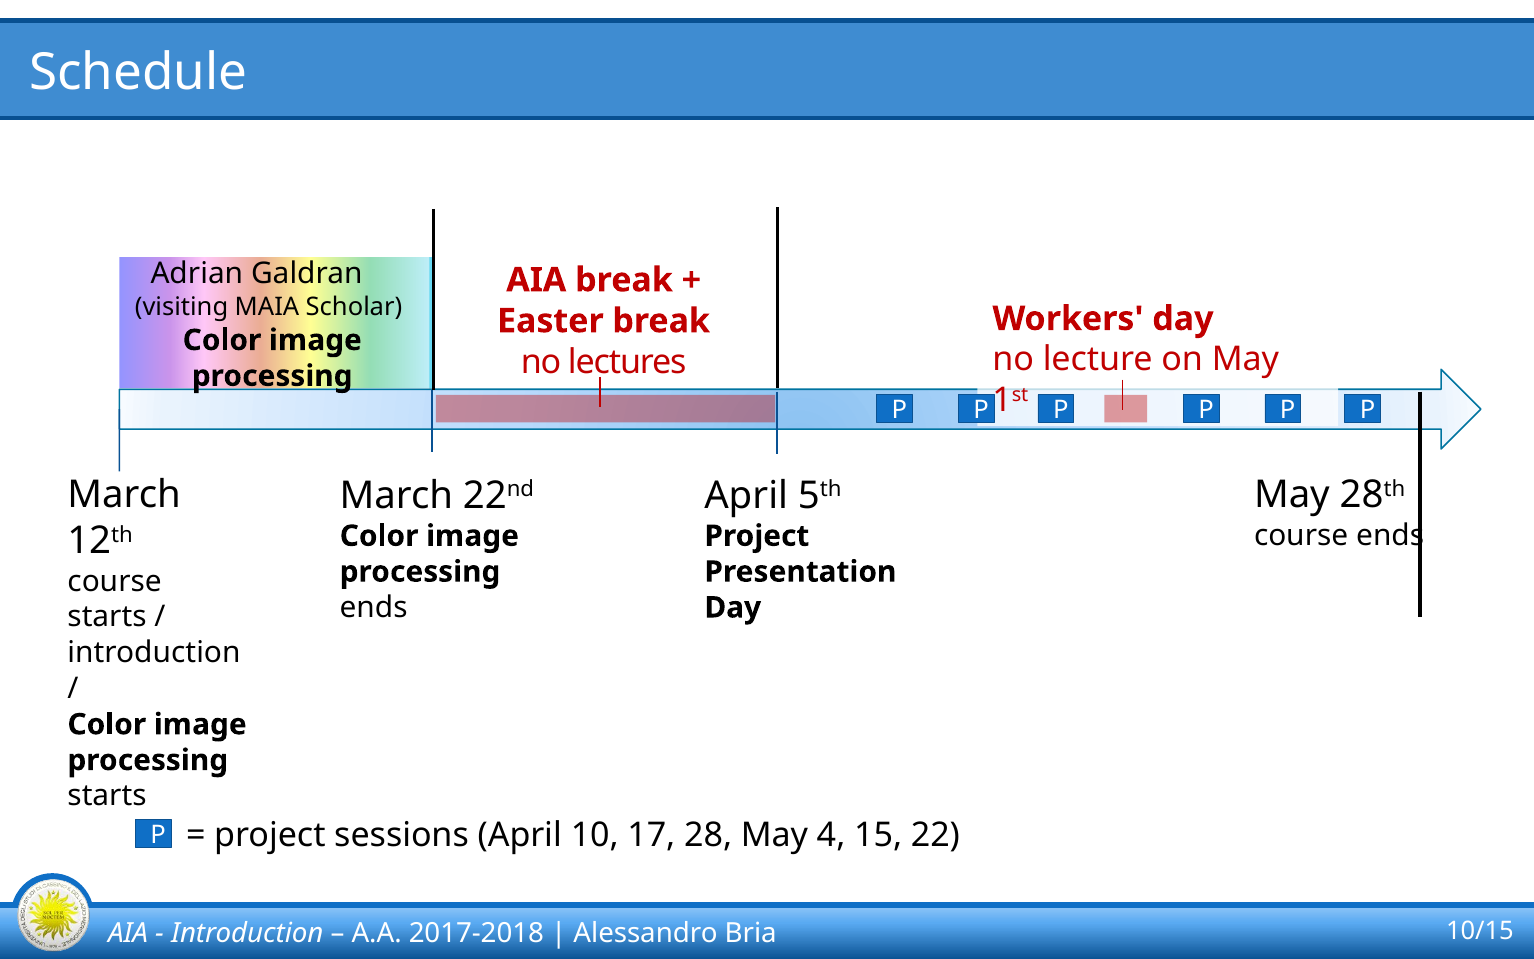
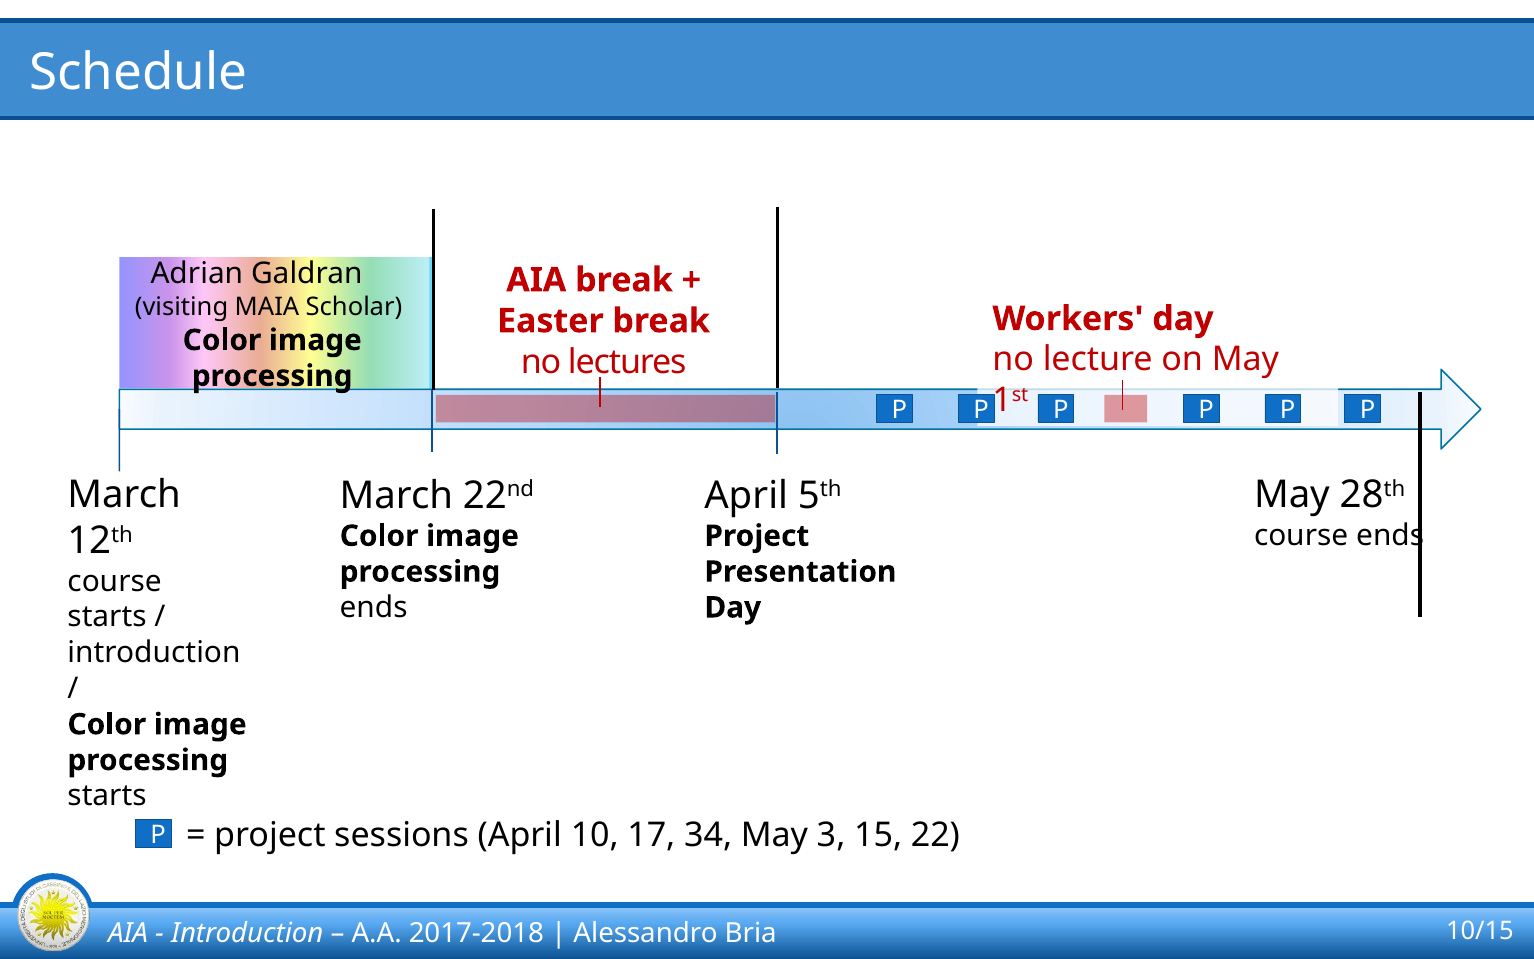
28: 28 -> 34
4: 4 -> 3
